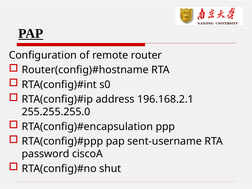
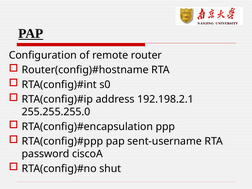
196.168.2.1: 196.168.2.1 -> 192.198.2.1
